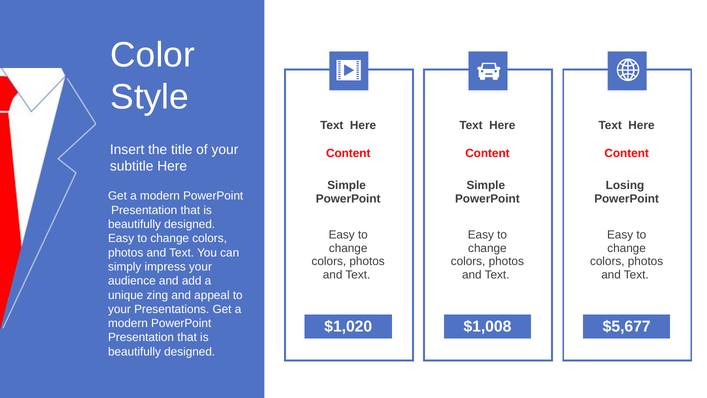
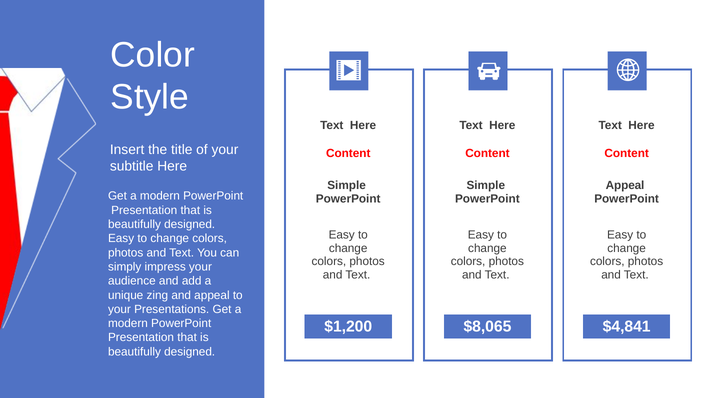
Losing at (625, 185): Losing -> Appeal
$1,020: $1,020 -> $1,200
$1,008: $1,008 -> $8,065
$5,677: $5,677 -> $4,841
